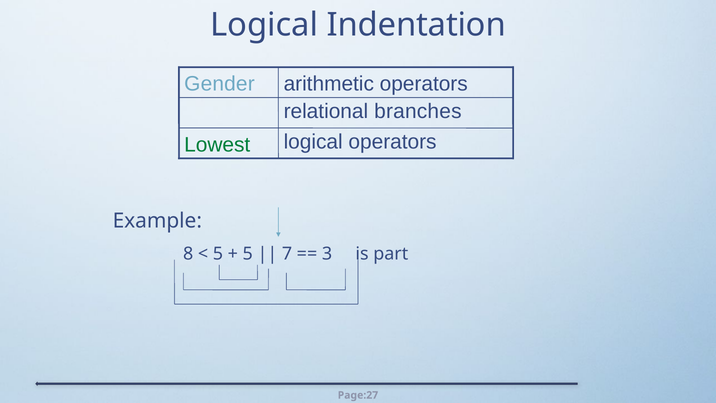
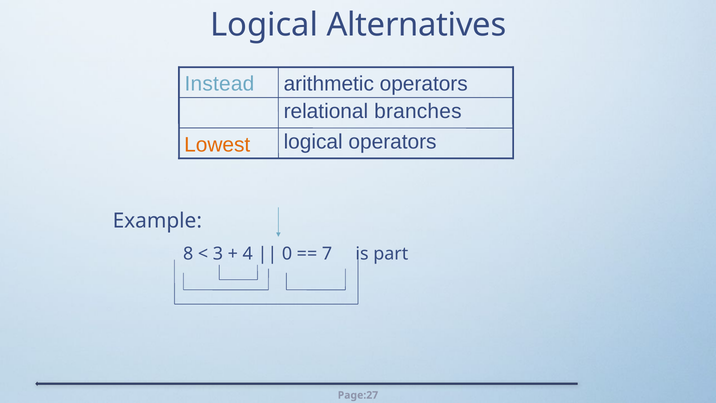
Indentation: Indentation -> Alternatives
Gender: Gender -> Instead
Lowest colour: green -> orange
5 at (218, 254): 5 -> 3
5 at (248, 254): 5 -> 4
7: 7 -> 0
3: 3 -> 7
